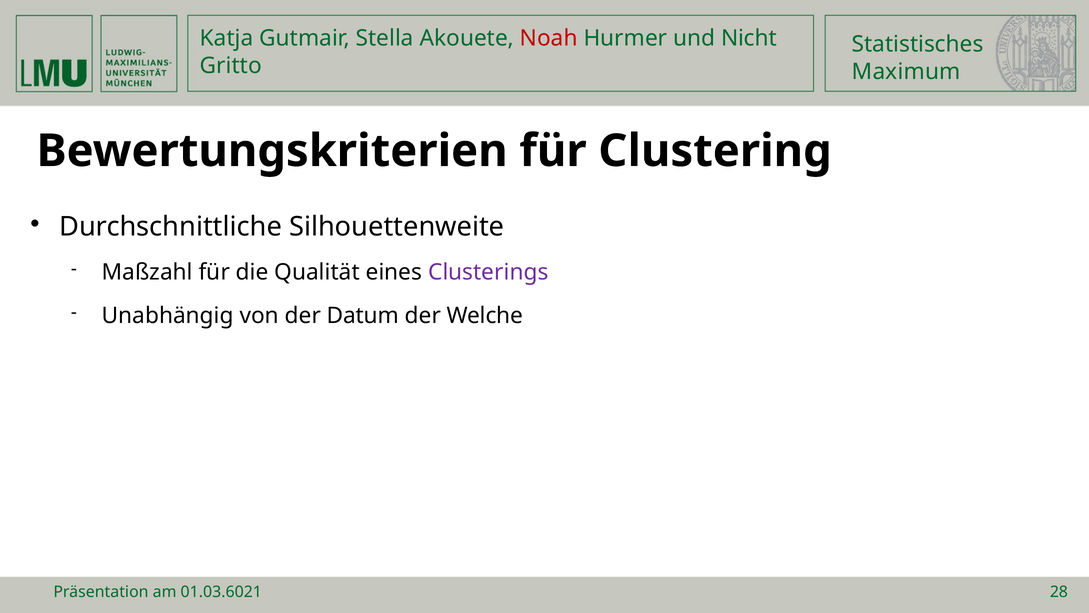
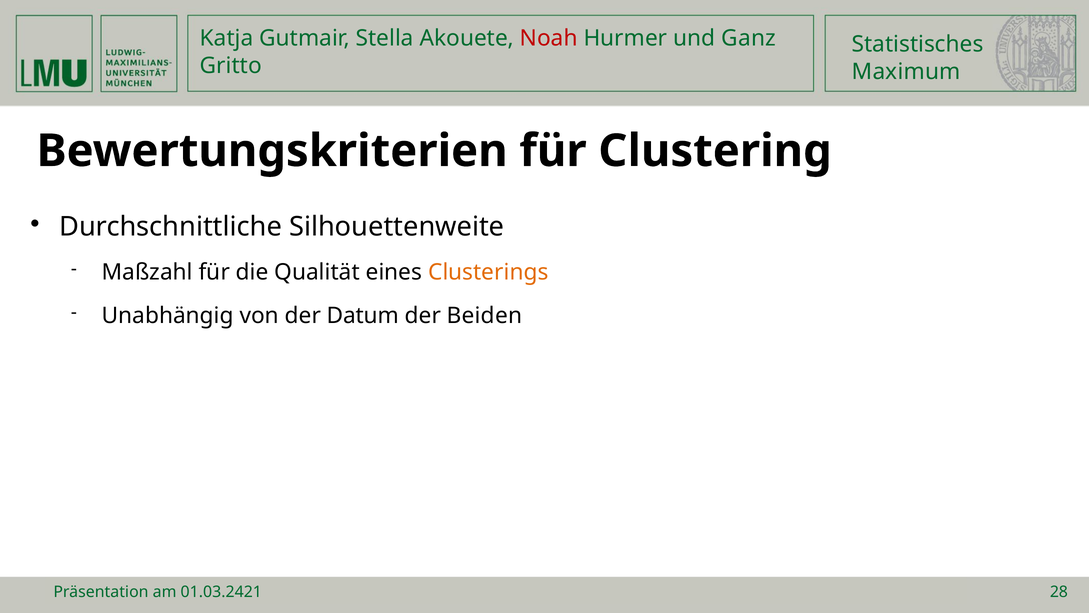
Nicht: Nicht -> Ganz
Clusterings colour: purple -> orange
Welche: Welche -> Beiden
01.03.6021: 01.03.6021 -> 01.03.2421
